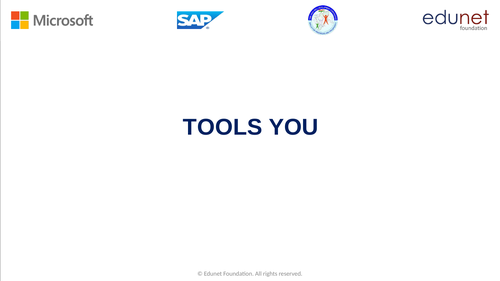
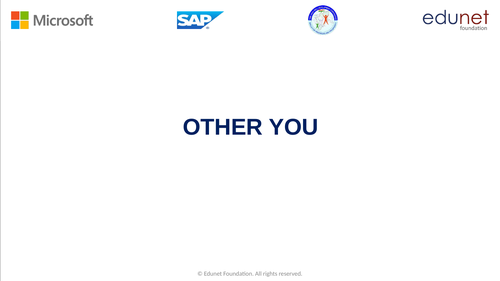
TOOLS: TOOLS -> OTHER
